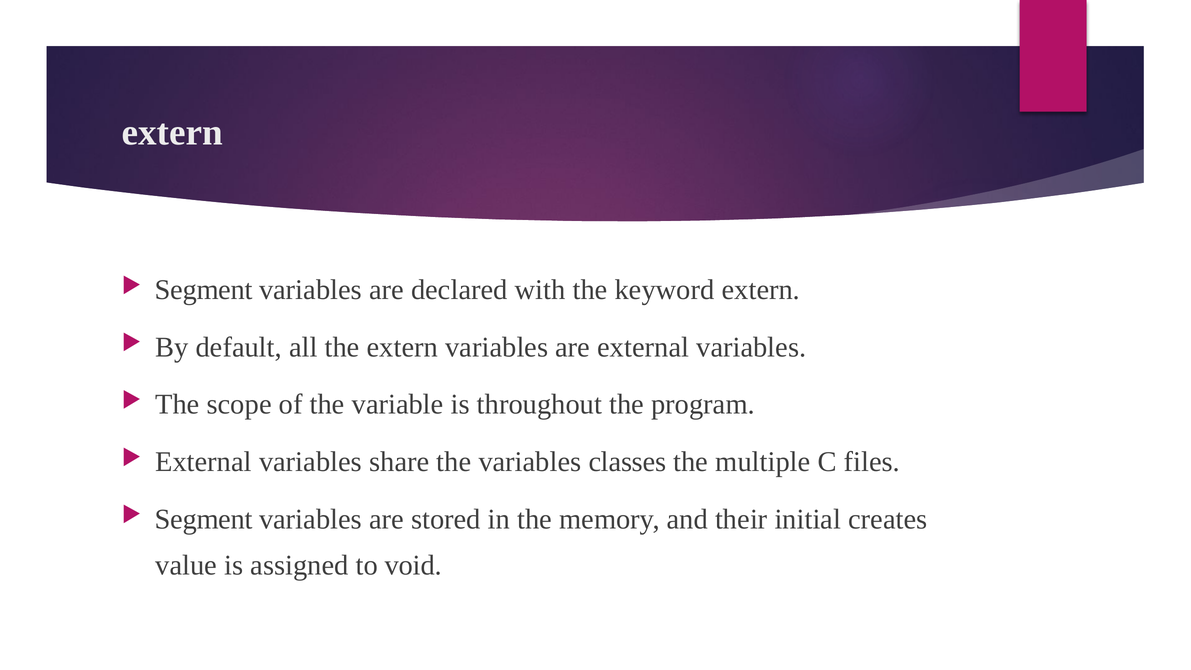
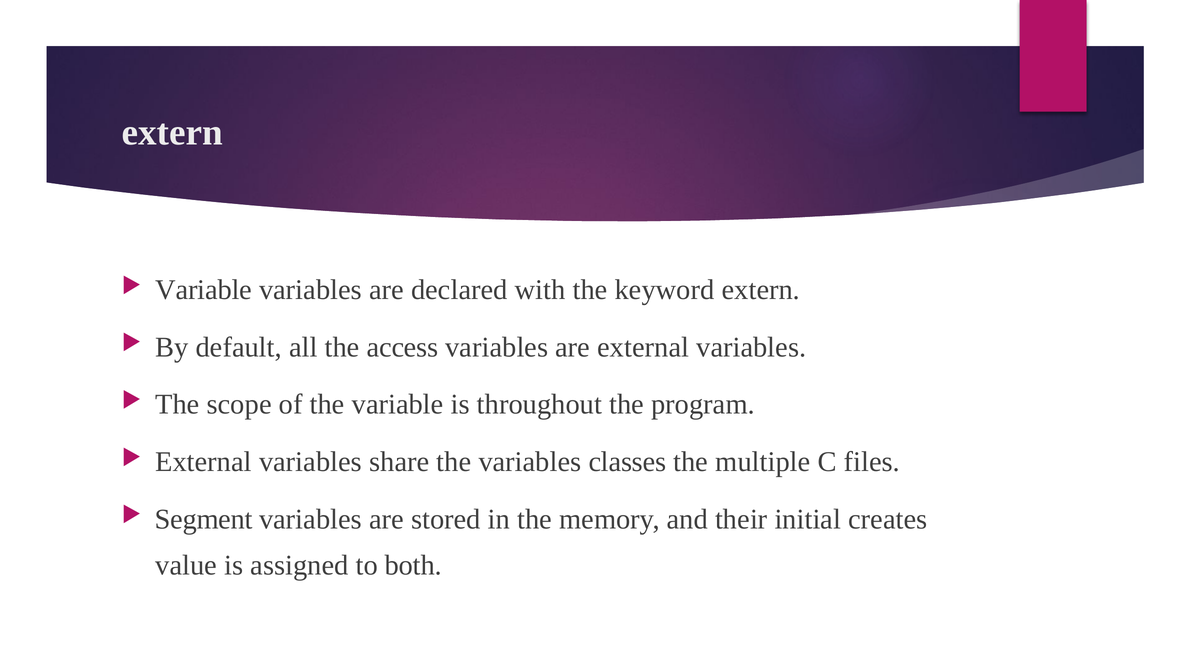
Segment at (204, 290): Segment -> Variable
the extern: extern -> access
void: void -> both
